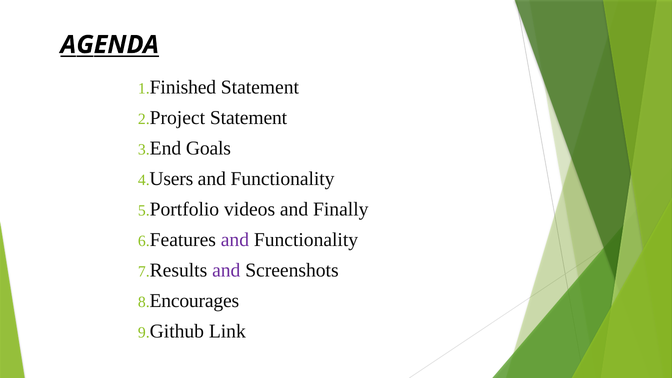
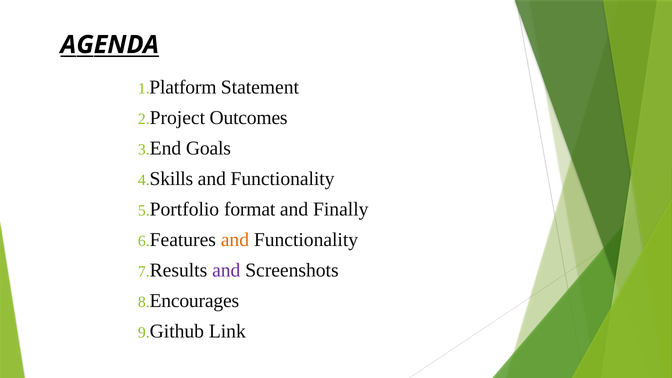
Finished: Finished -> Platform
Project Statement: Statement -> Outcomes
Users: Users -> Skills
videos: videos -> format
and at (235, 240) colour: purple -> orange
